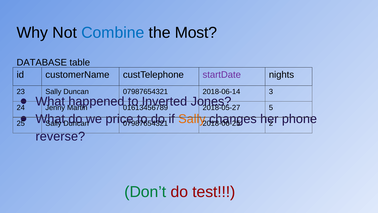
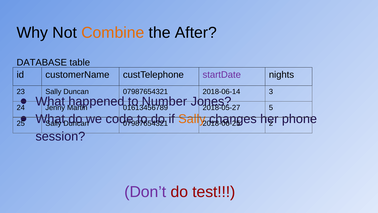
Combine colour: blue -> orange
Most: Most -> After
Inverted: Inverted -> Number
price: price -> code
reverse: reverse -> session
Don’t colour: green -> purple
